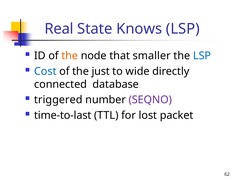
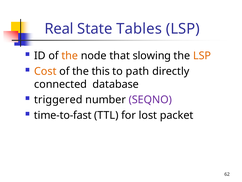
Knows: Knows -> Tables
smaller: smaller -> slowing
LSP at (202, 56) colour: blue -> orange
Cost colour: blue -> orange
just: just -> this
wide: wide -> path
time-to-last: time-to-last -> time-to-fast
